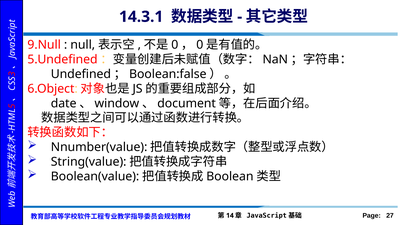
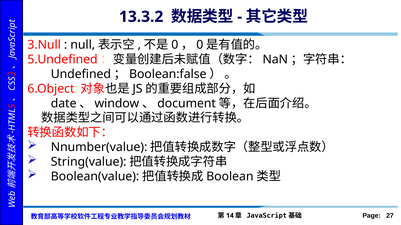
14.3.1: 14.3.1 -> 13.3.2
9.Null: 9.Null -> 3.Null
